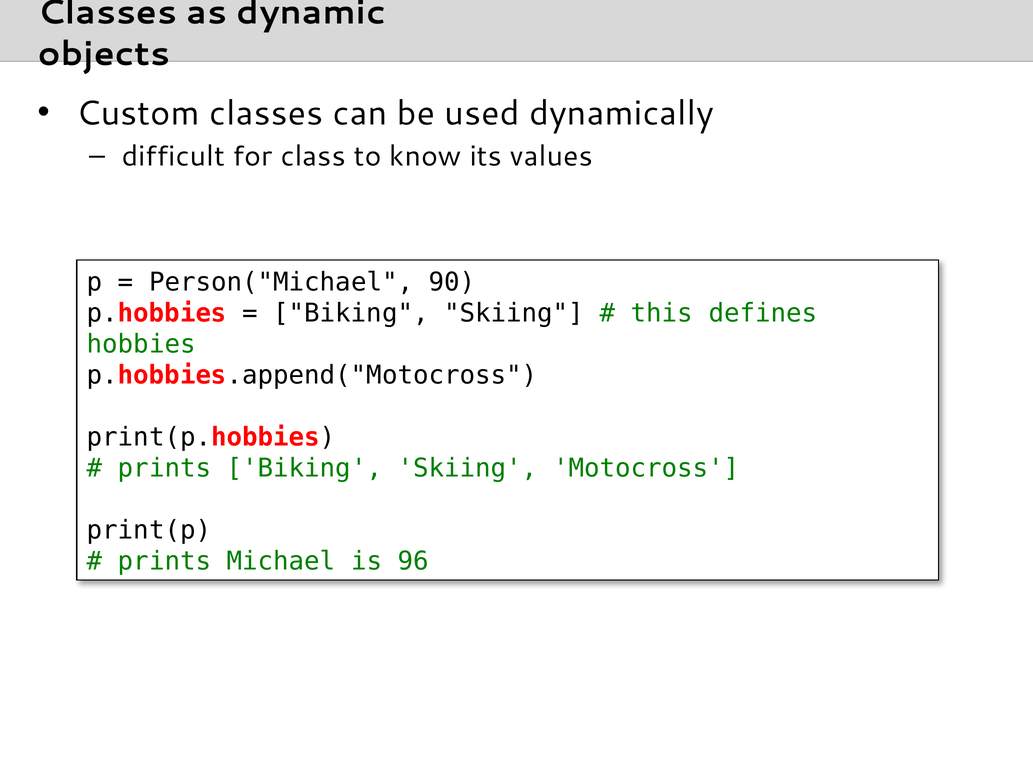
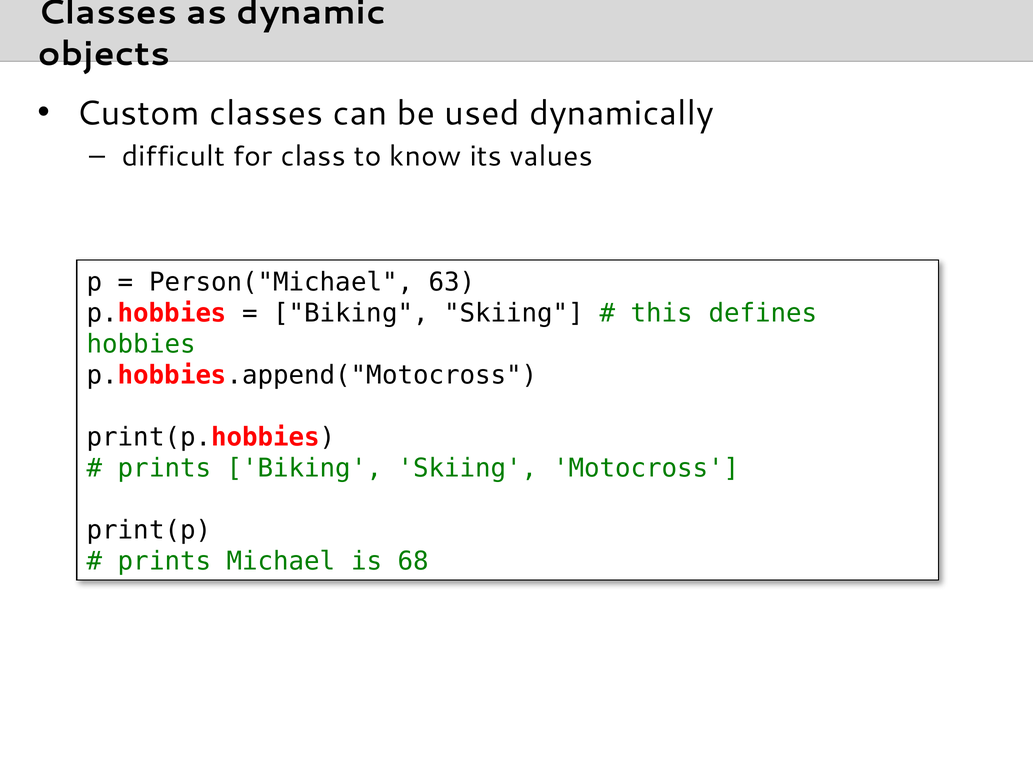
90: 90 -> 63
96: 96 -> 68
